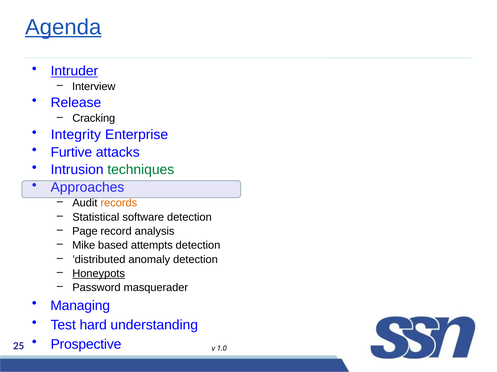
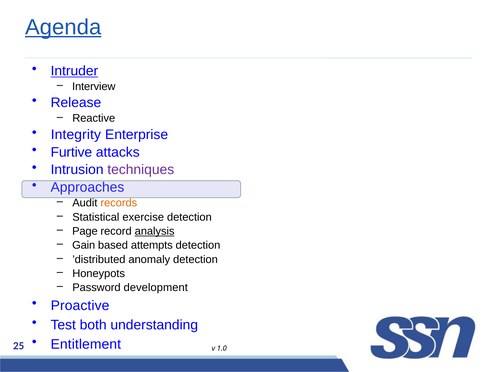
Cracking: Cracking -> Reactive
techniques colour: green -> purple
software: software -> exercise
analysis underline: none -> present
Mike: Mike -> Gain
Honeypots underline: present -> none
masquerader: masquerader -> development
Managing: Managing -> Proactive
hard: hard -> both
Prospective: Prospective -> Entitlement
